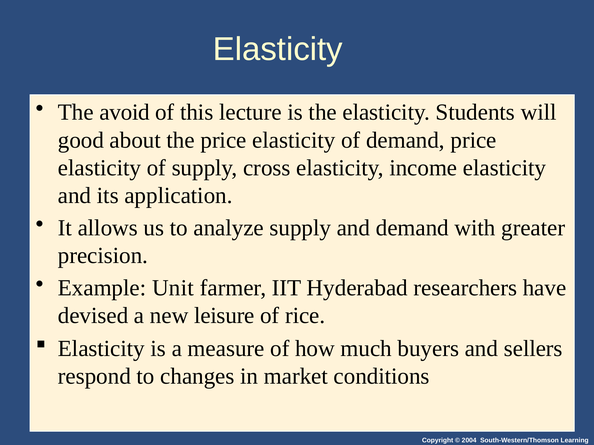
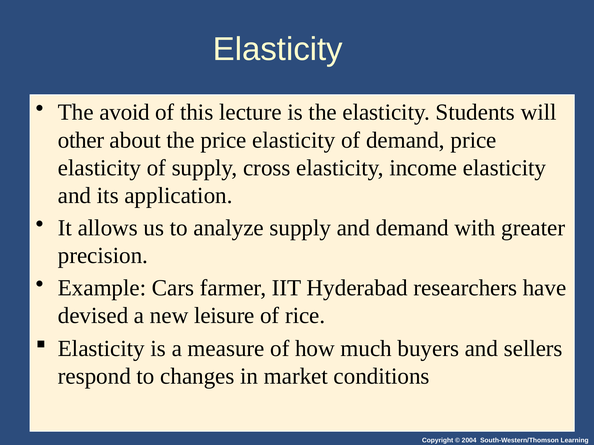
good: good -> other
Unit: Unit -> Cars
